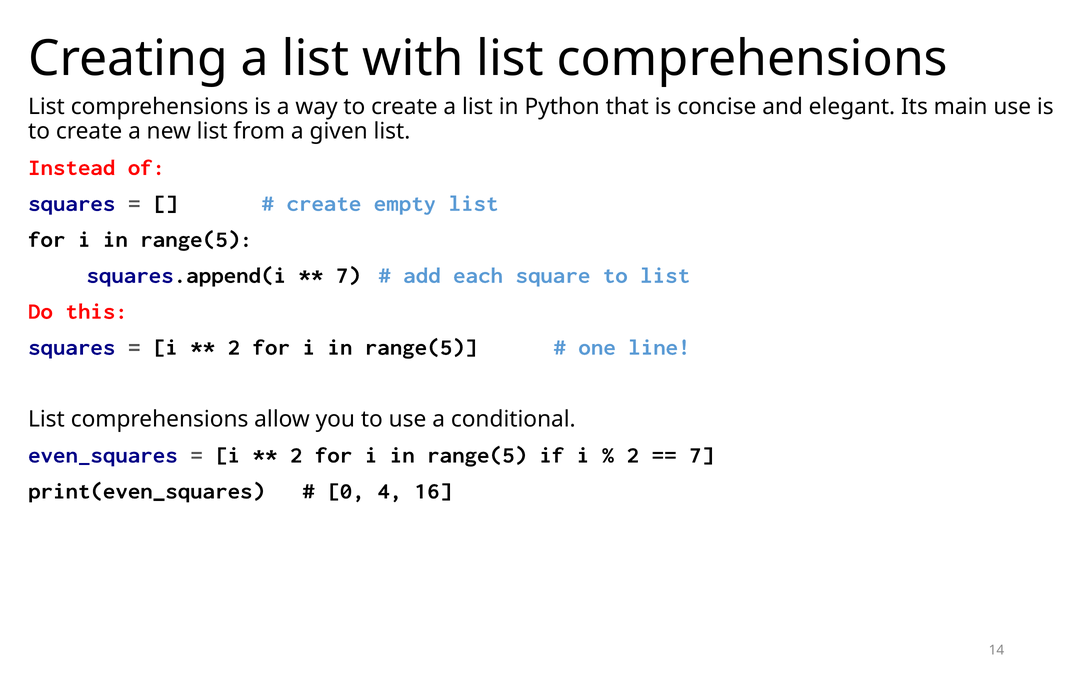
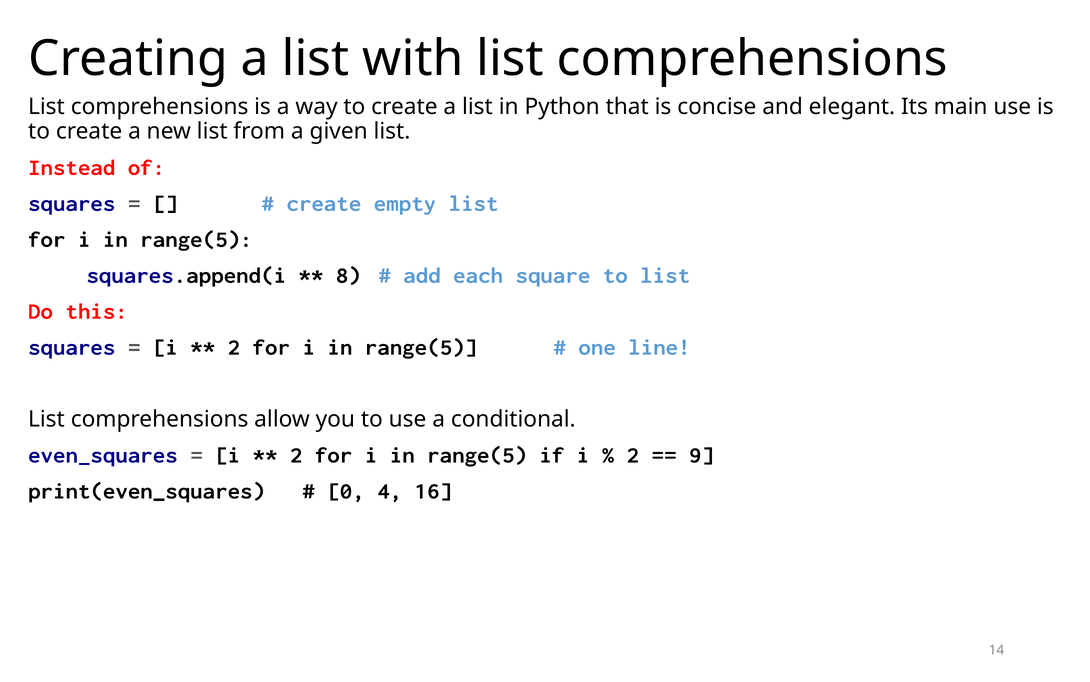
7 at (348, 275): 7 -> 8
7 at (701, 455): 7 -> 9
